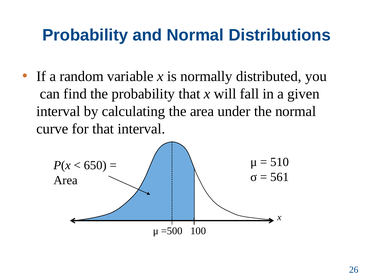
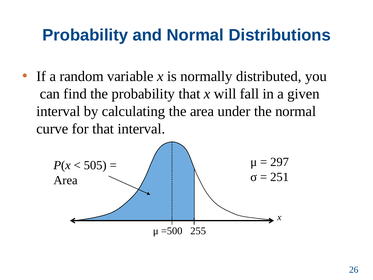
510: 510 -> 297
650: 650 -> 505
561: 561 -> 251
100: 100 -> 255
